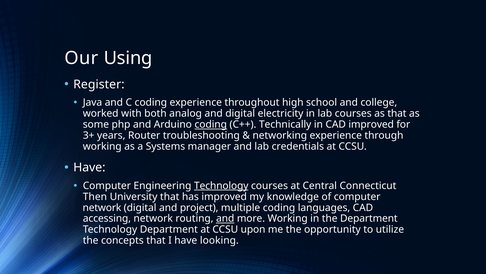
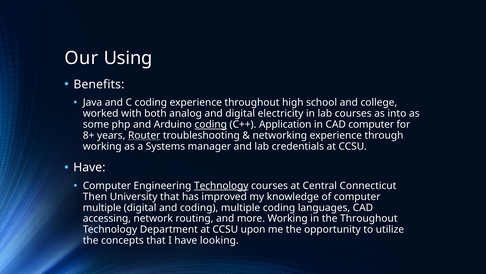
Register: Register -> Benefits
as that: that -> into
Technically: Technically -> Application
CAD improved: improved -> computer
3+: 3+ -> 8+
Router underline: none -> present
network at (102, 207): network -> multiple
and project: project -> coding
and at (225, 218) underline: present -> none
the Department: Department -> Throughout
